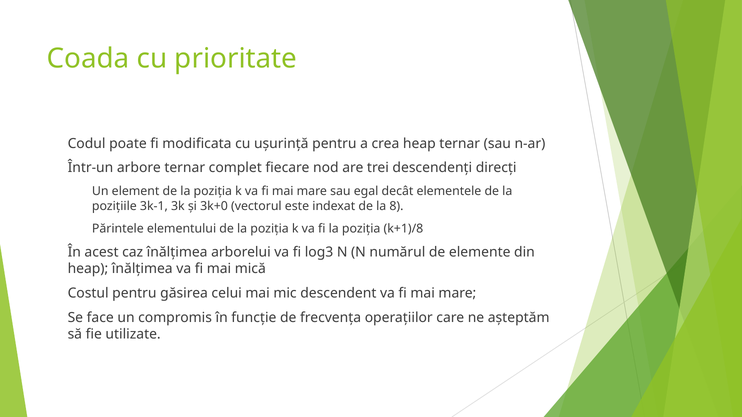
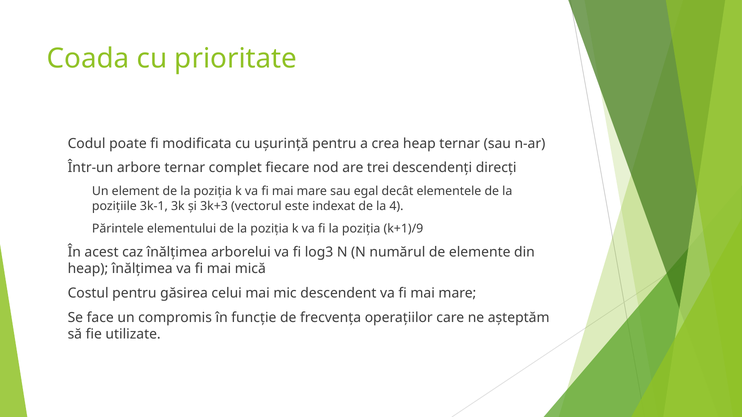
3k+0: 3k+0 -> 3k+3
8: 8 -> 4
k+1)/8: k+1)/8 -> k+1)/9
